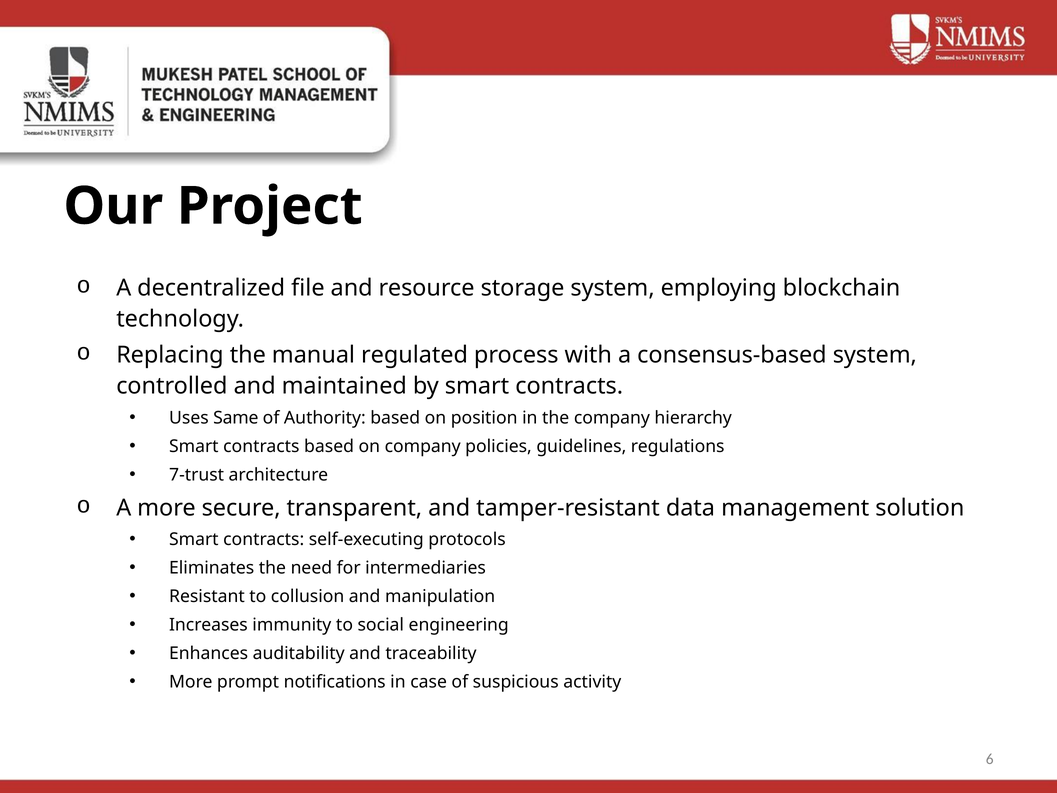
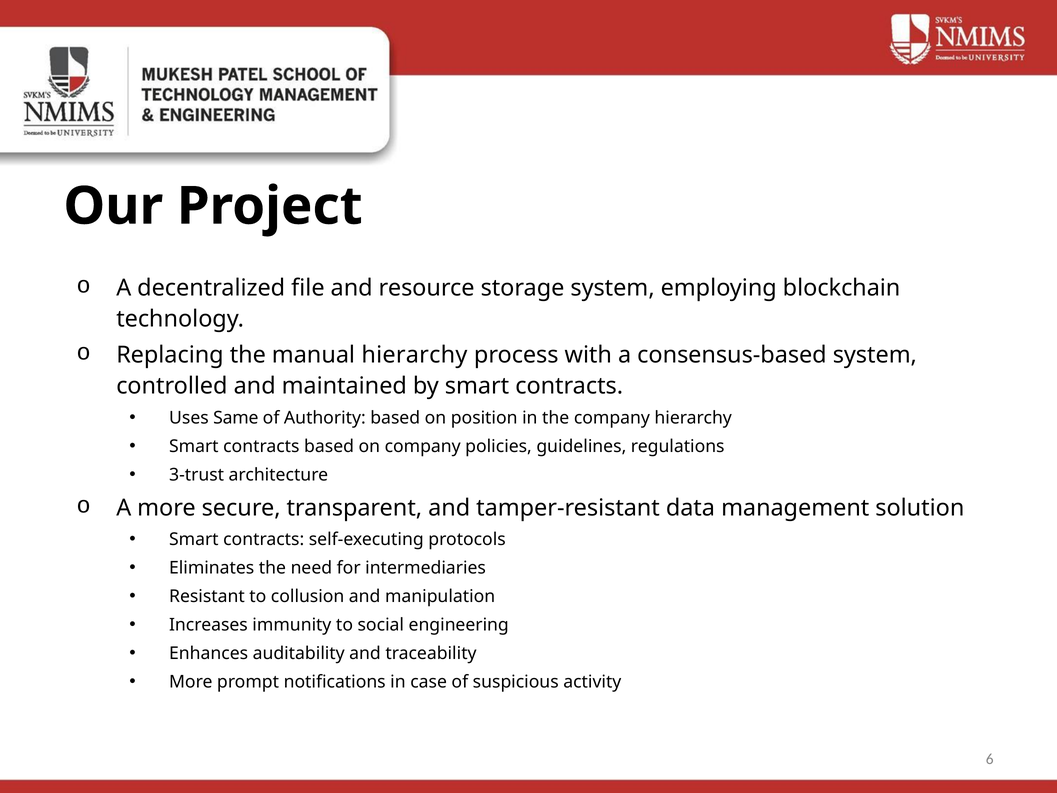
manual regulated: regulated -> hierarchy
7-trust: 7-trust -> 3-trust
